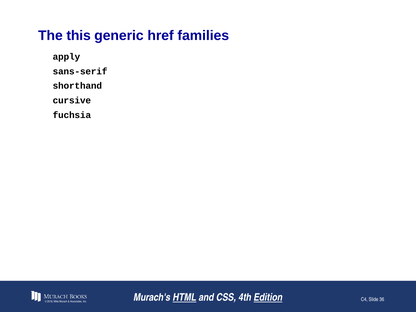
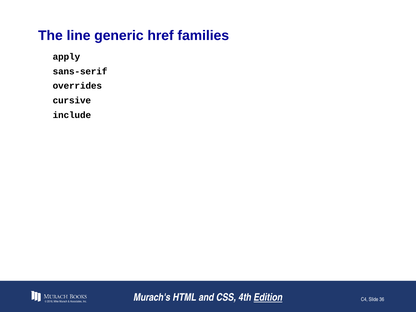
this: this -> line
shorthand: shorthand -> overrides
fuchsia: fuchsia -> include
HTML underline: present -> none
